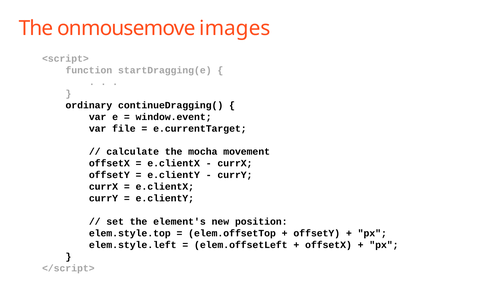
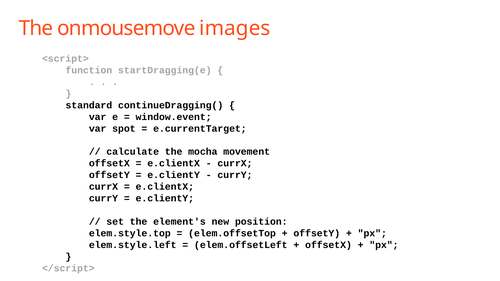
ordinary: ordinary -> standard
file: file -> spot
